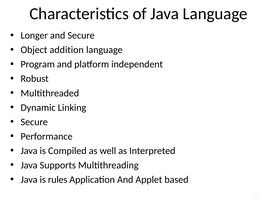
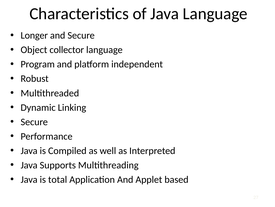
addition: addition -> collector
rules: rules -> total
